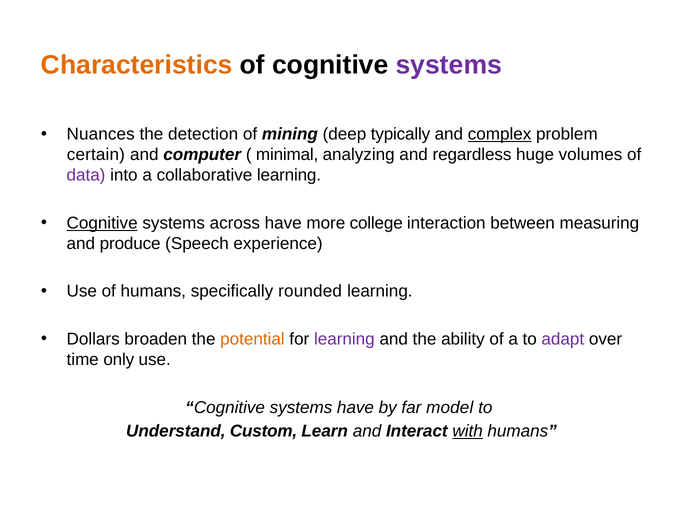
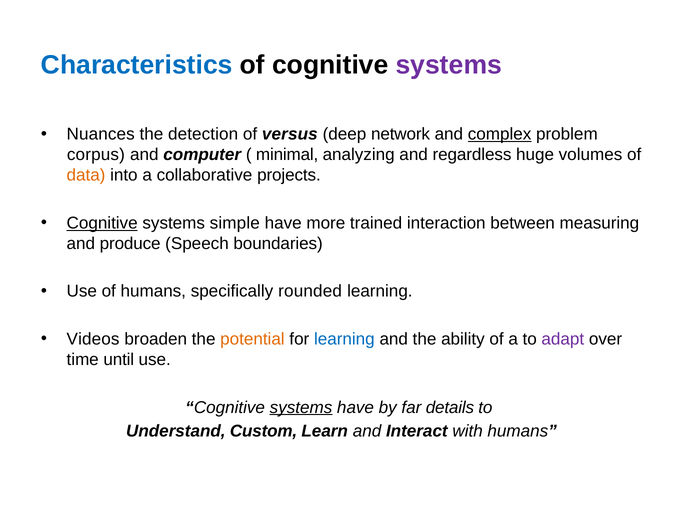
Characteristics colour: orange -> blue
mining: mining -> versus
typically: typically -> network
certain: certain -> corpus
data colour: purple -> orange
collaborative learning: learning -> projects
across: across -> simple
college: college -> trained
experience: experience -> boundaries
Dollars: Dollars -> Videos
learning at (344, 339) colour: purple -> blue
only: only -> until
systems at (301, 408) underline: none -> present
model: model -> details
with underline: present -> none
